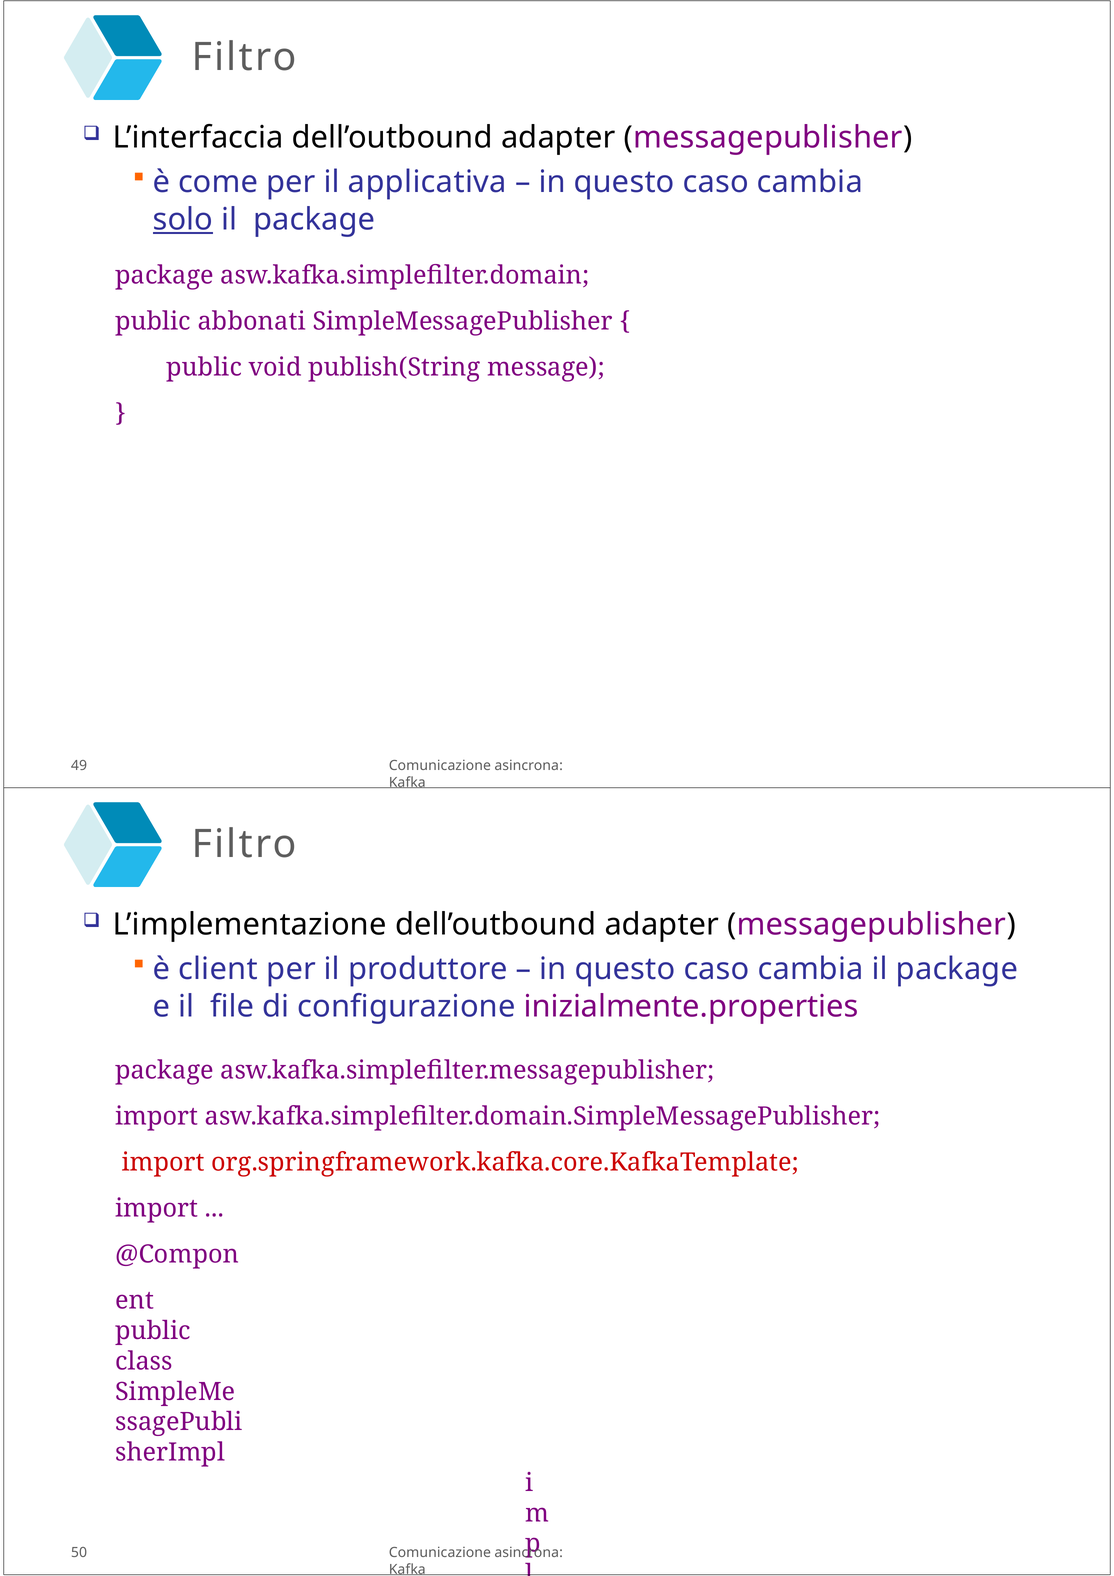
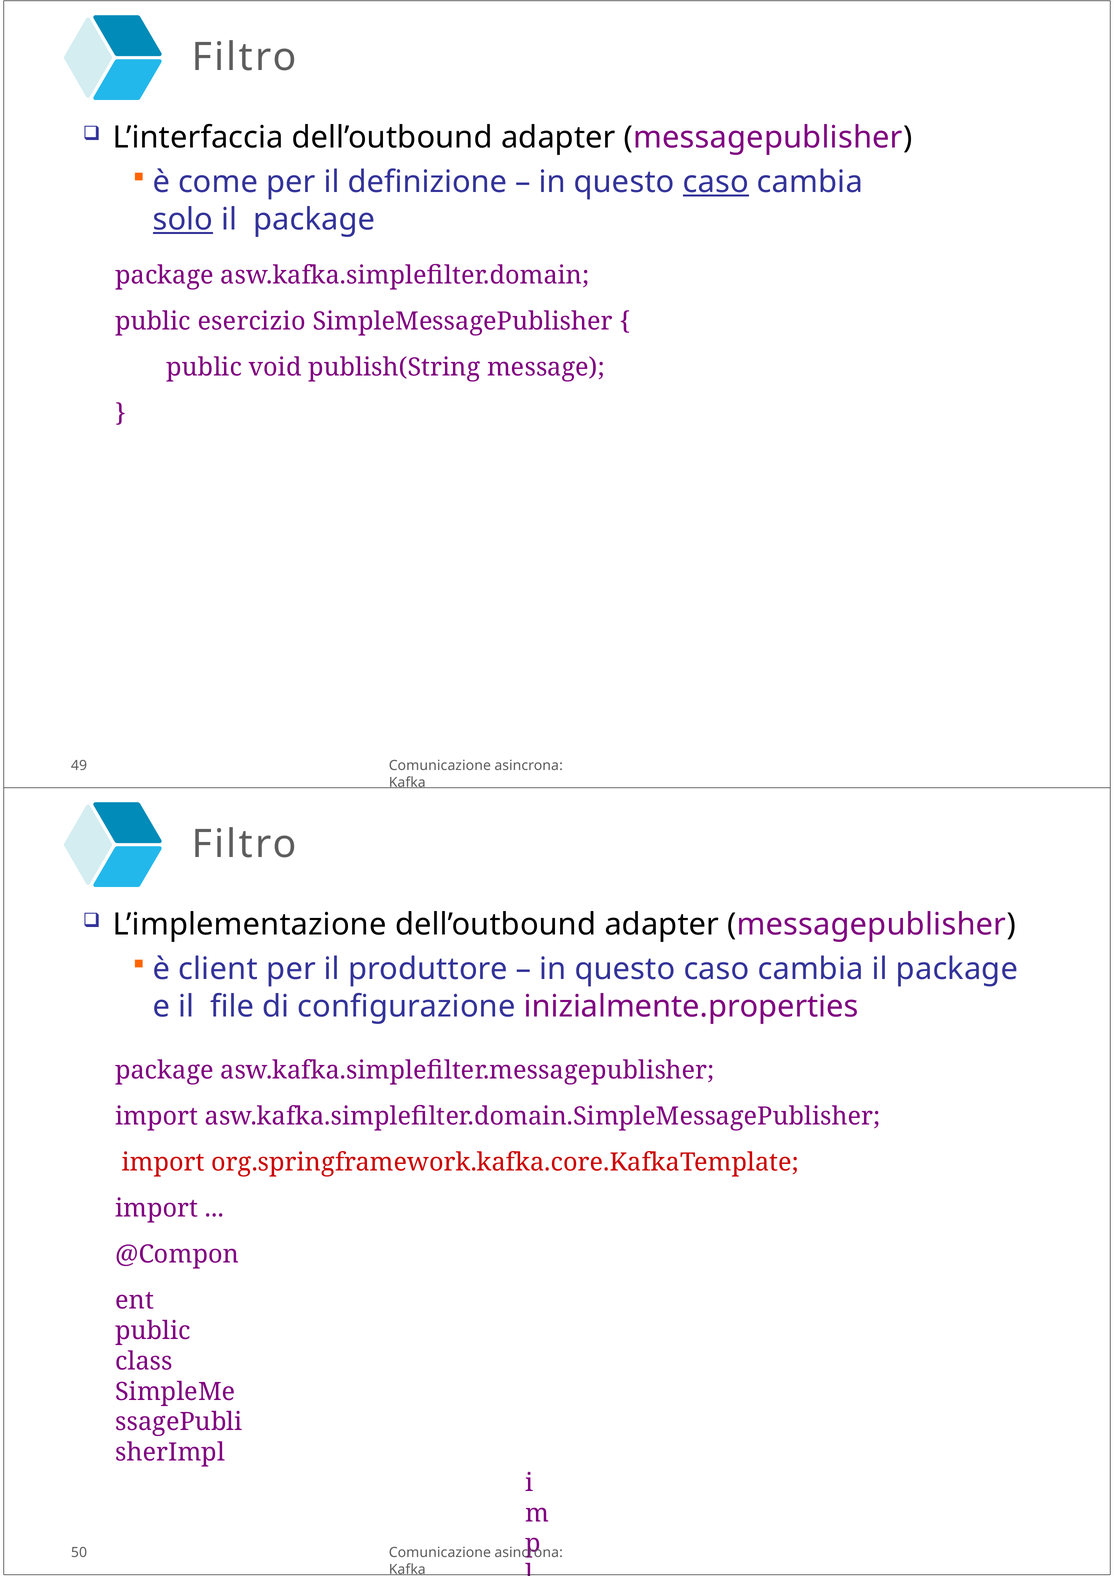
applicativa: applicativa -> definizione
caso at (716, 182) underline: none -> present
abbonati: abbonati -> esercizio
